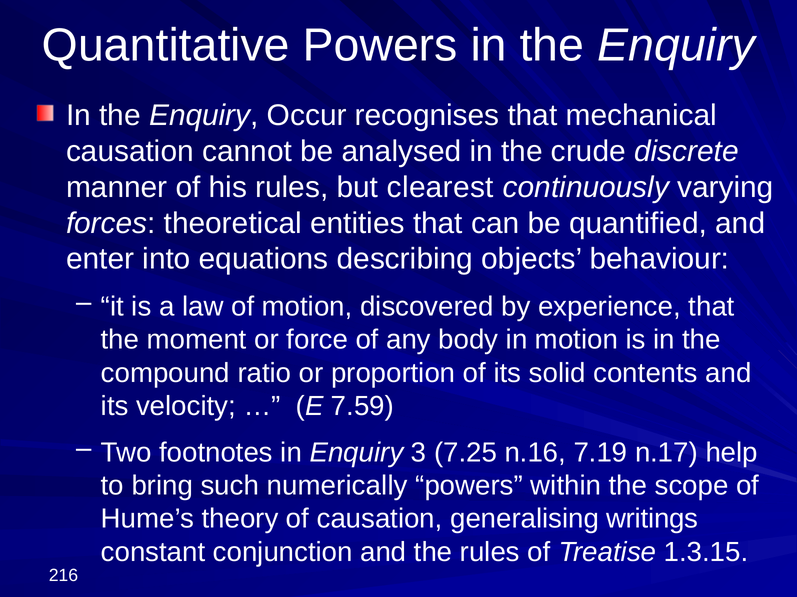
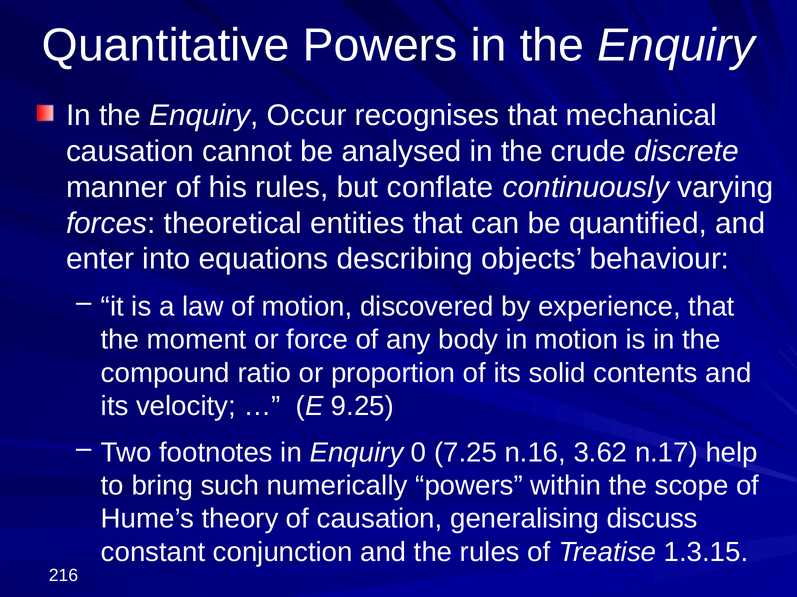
clearest: clearest -> conflate
7.59: 7.59 -> 9.25
3: 3 -> 0
7.19: 7.19 -> 3.62
writings: writings -> discuss
